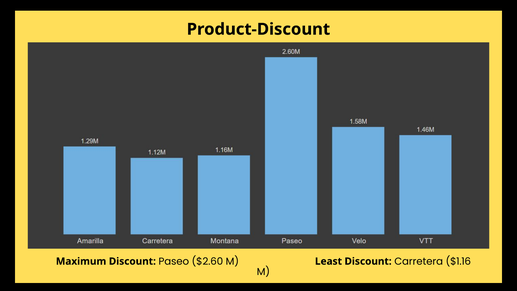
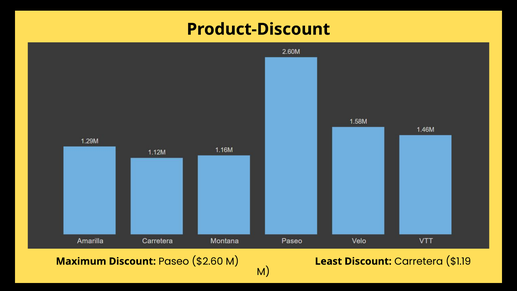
$1.16: $1.16 -> $1.19
